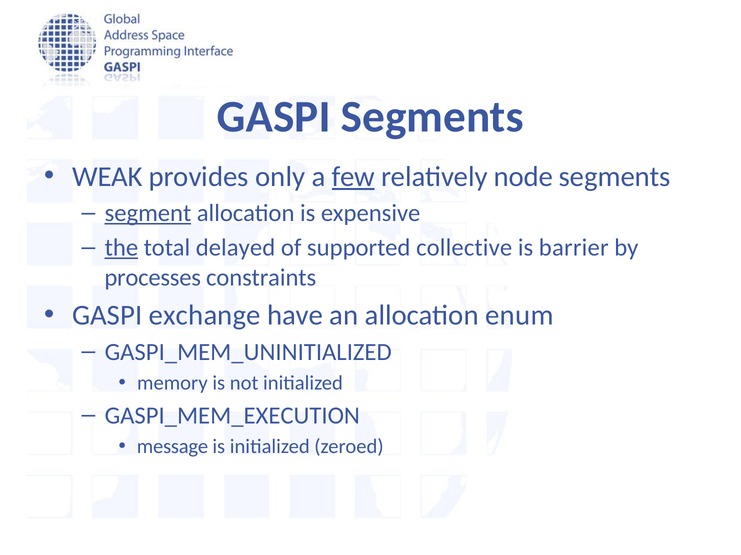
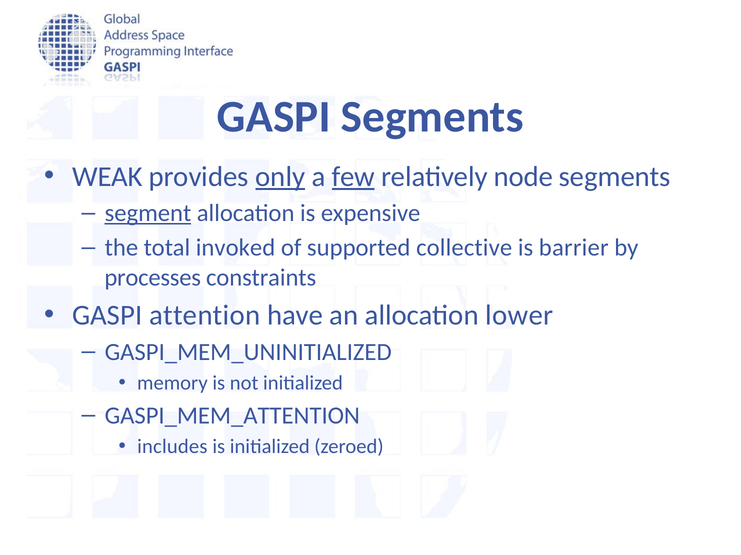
only underline: none -> present
the underline: present -> none
delayed: delayed -> invoked
exchange: exchange -> attention
enum: enum -> lower
GASPI_MEM_EXECUTION: GASPI_MEM_EXECUTION -> GASPI_MEM_ATTENTION
message: message -> includes
